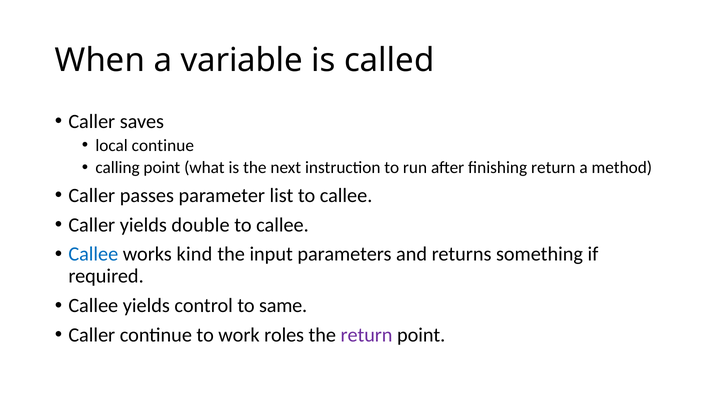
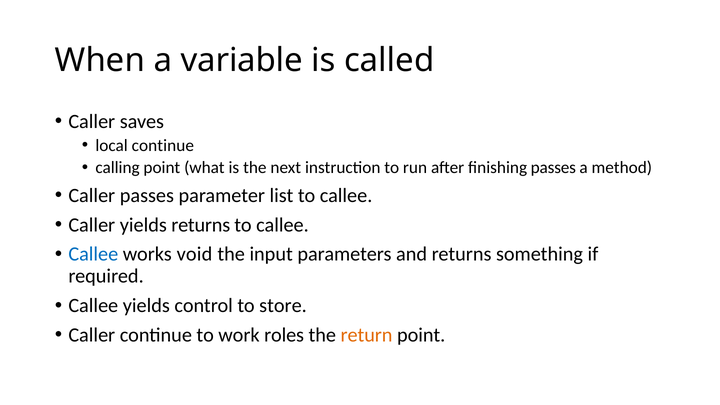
finishing return: return -> passes
yields double: double -> returns
kind: kind -> void
same: same -> store
return at (367, 335) colour: purple -> orange
